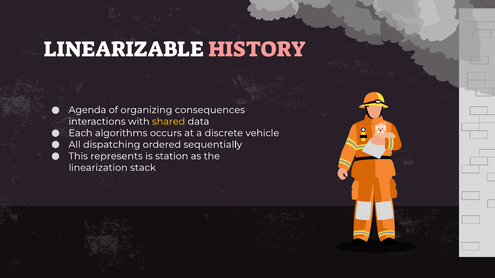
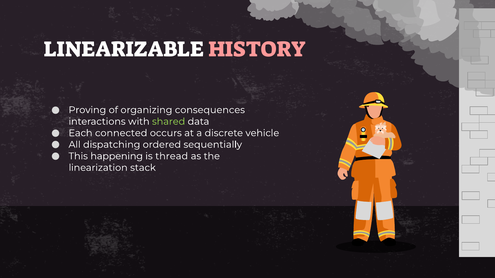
Agenda: Agenda -> Proving
shared colour: yellow -> light green
algorithms: algorithms -> connected
represents: represents -> happening
station: station -> thread
